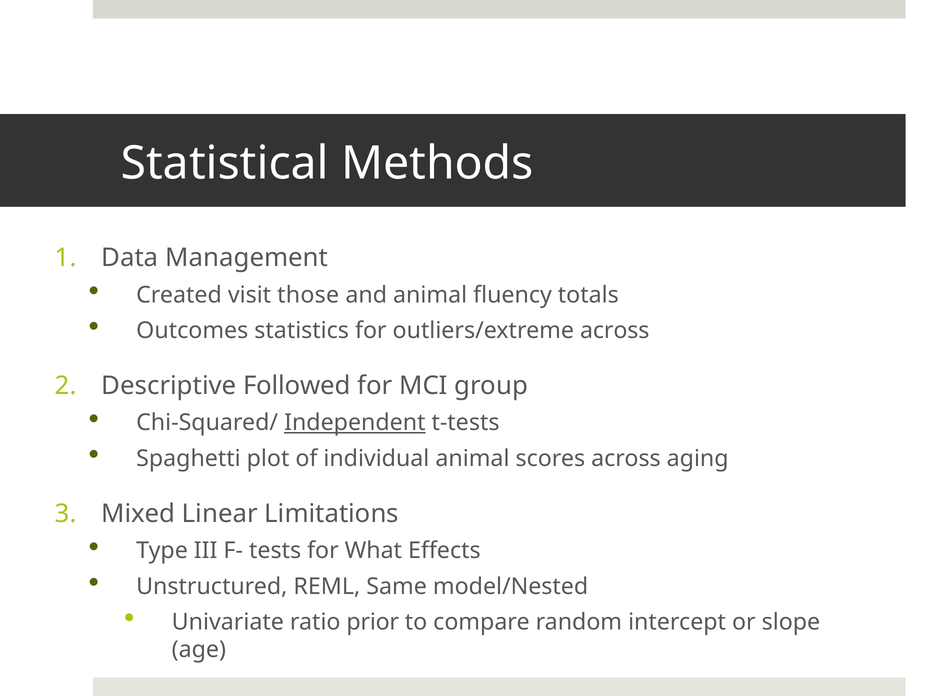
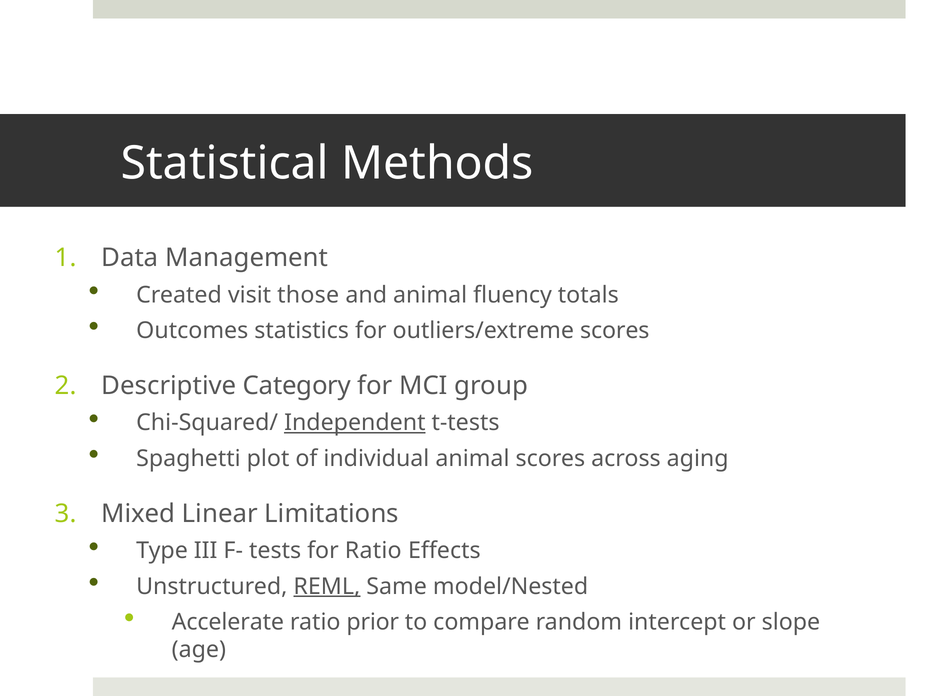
outliers/extreme across: across -> scores
Followed: Followed -> Category
for What: What -> Ratio
REML underline: none -> present
Univariate: Univariate -> Accelerate
